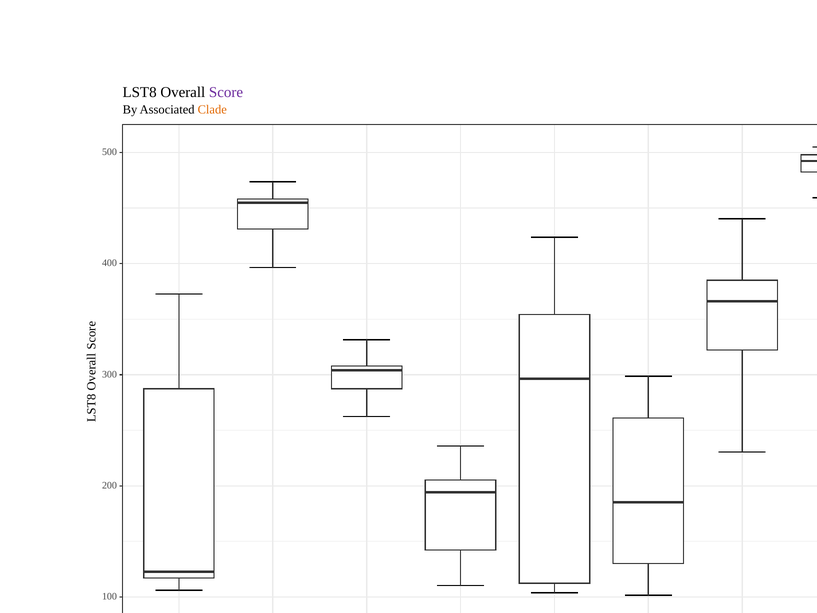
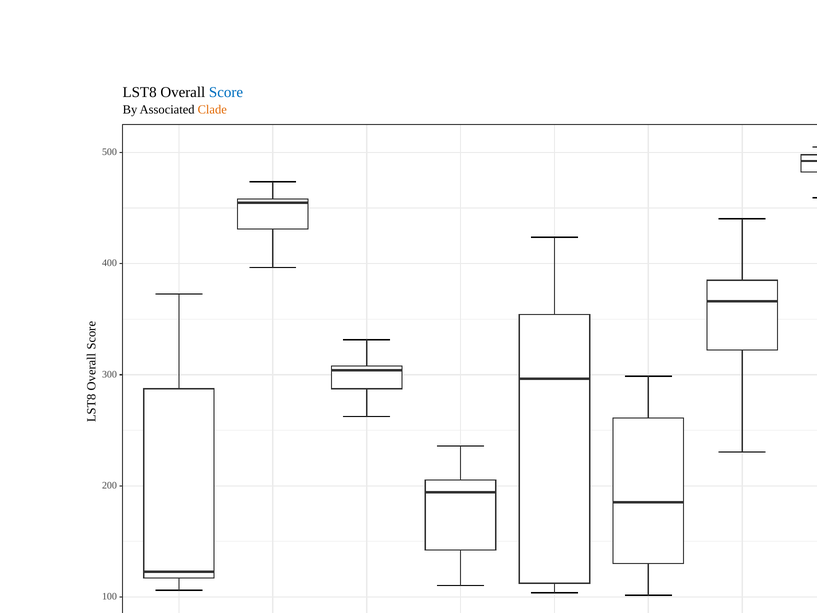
Score colour: purple -> blue
